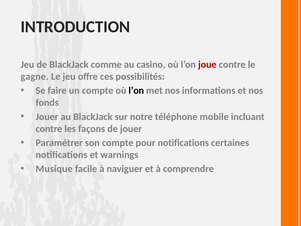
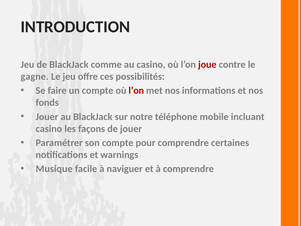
l’on at (136, 90) colour: black -> red
contre at (49, 129): contre -> casino
pour notifications: notifications -> comprendre
